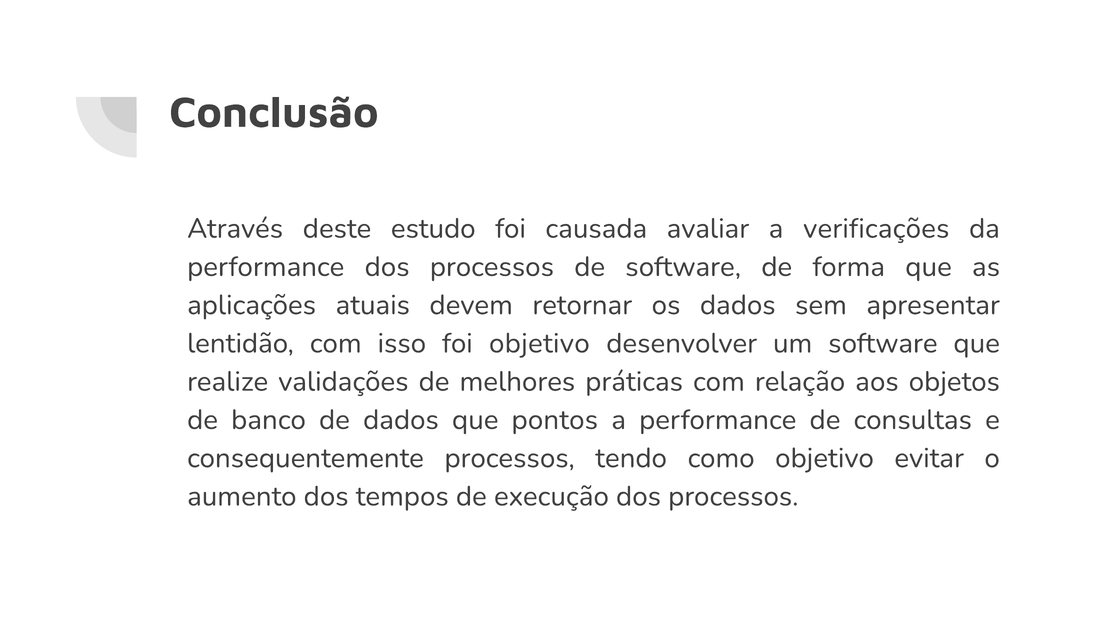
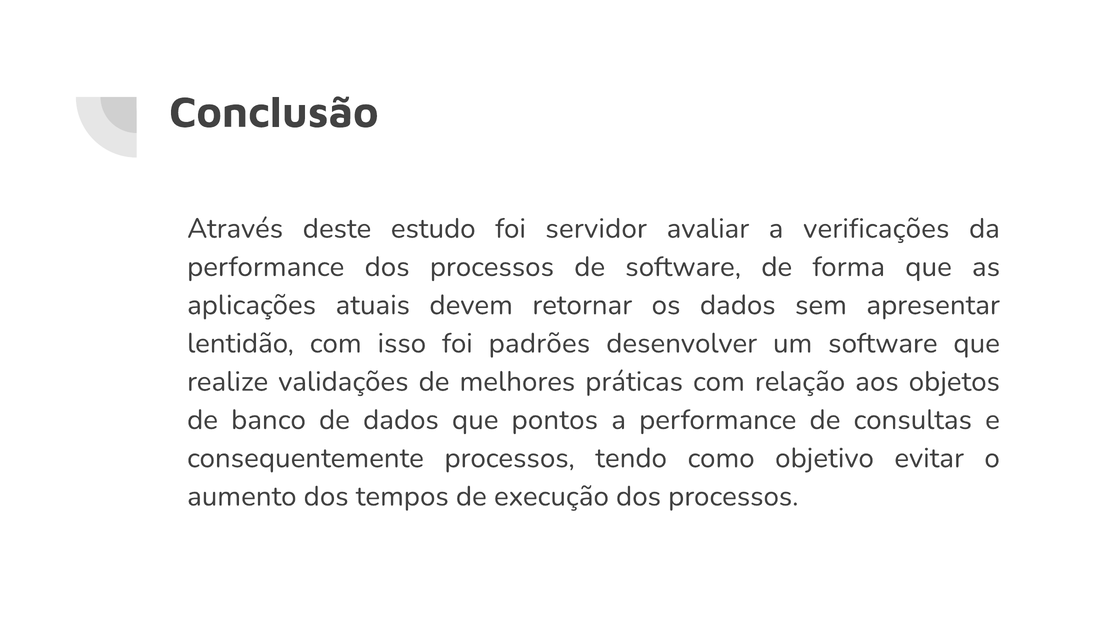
causada: causada -> servidor
foi objetivo: objetivo -> padrões
